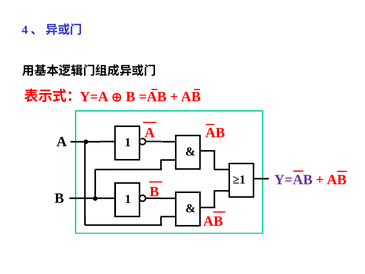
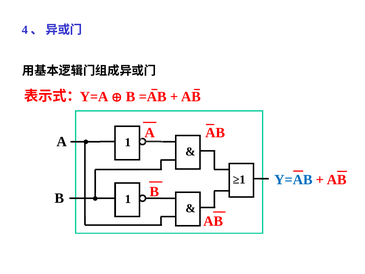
Y=AB colour: purple -> blue
